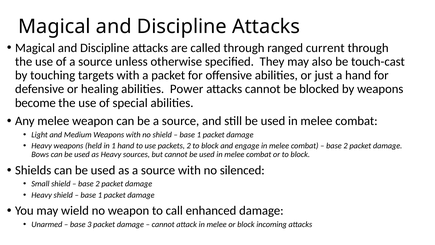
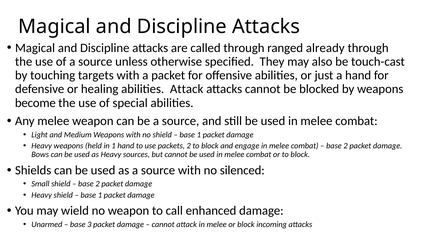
current: current -> already
abilities Power: Power -> Attack
